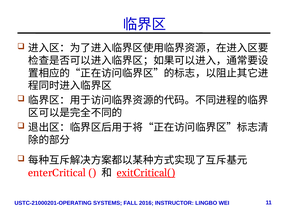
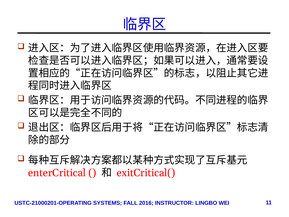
exitCritical( underline: present -> none
